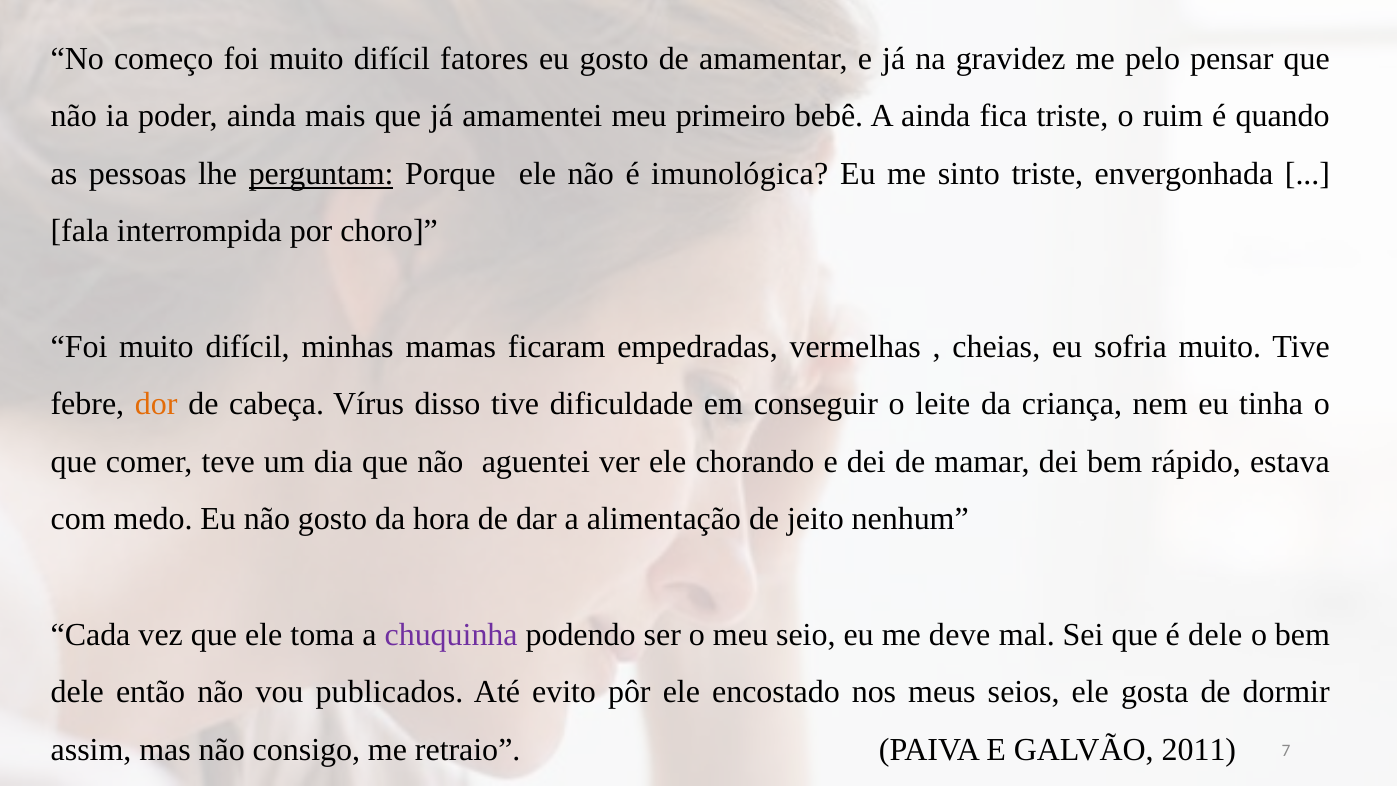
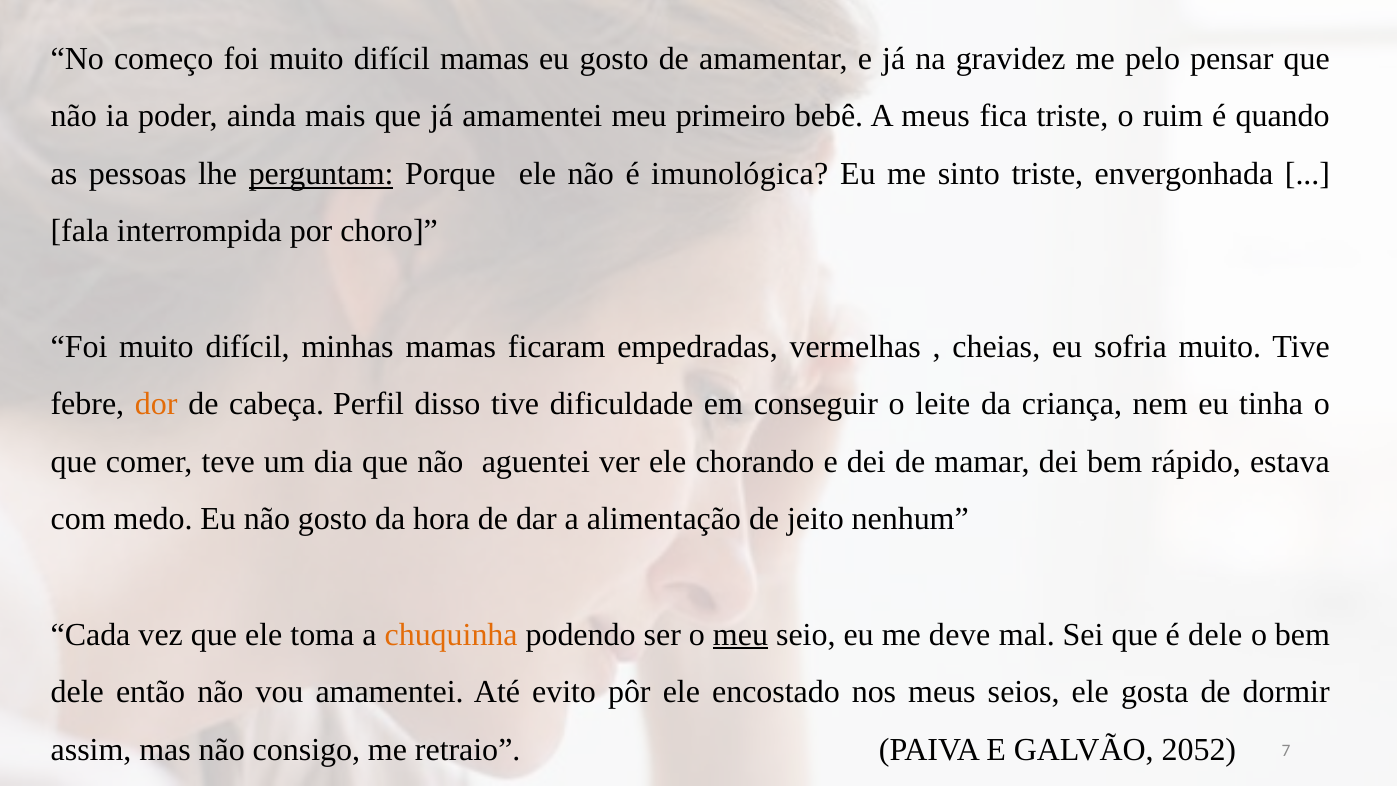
difícil fatores: fatores -> mamas
A ainda: ainda -> meus
Vírus: Vírus -> Perfil
chuquinha colour: purple -> orange
meu at (741, 634) underline: none -> present
vou publicados: publicados -> amamentei
2011: 2011 -> 2052
